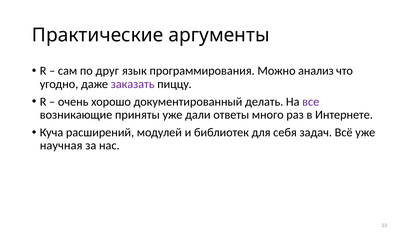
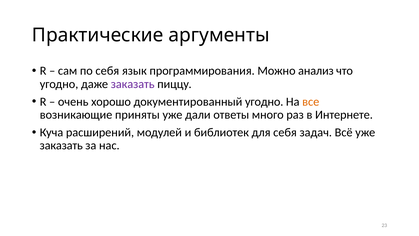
по друг: друг -> себя
документированный делать: делать -> угодно
все colour: purple -> orange
научная at (61, 145): научная -> заказать
